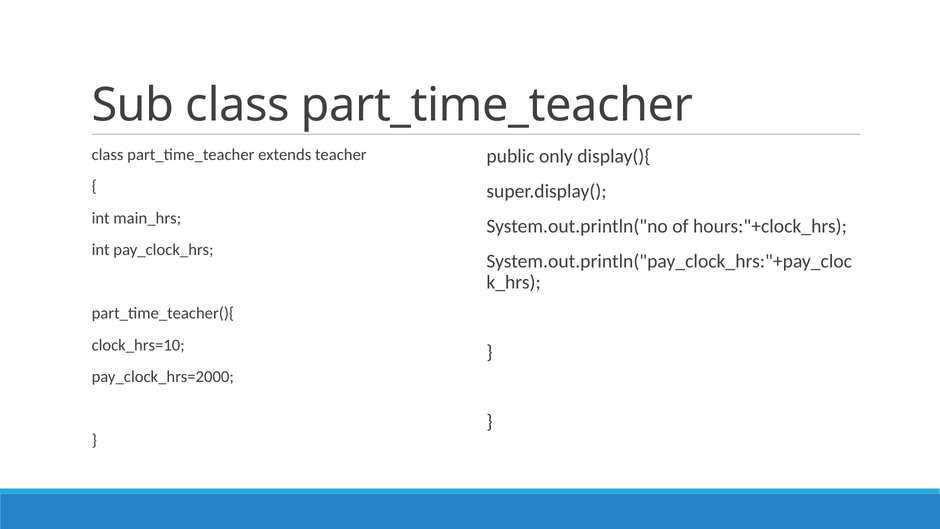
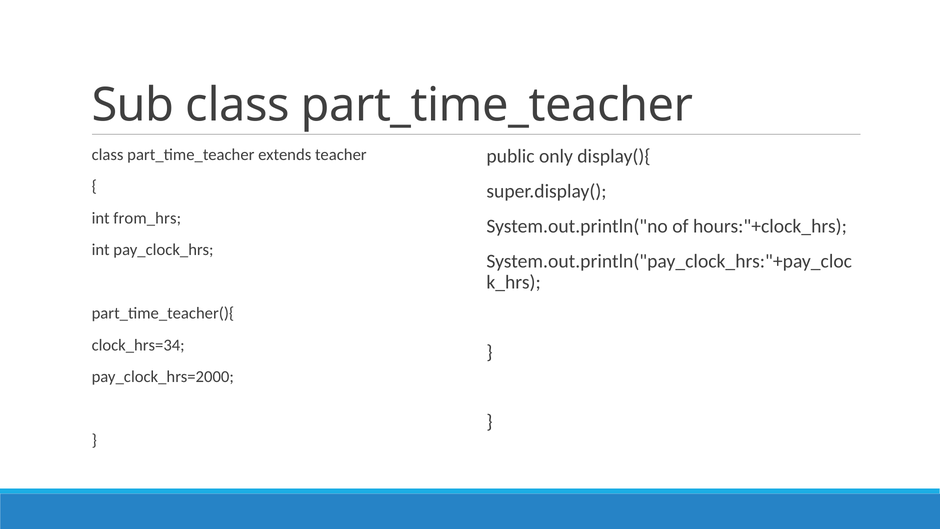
main_hrs: main_hrs -> from_hrs
clock_hrs=10: clock_hrs=10 -> clock_hrs=34
